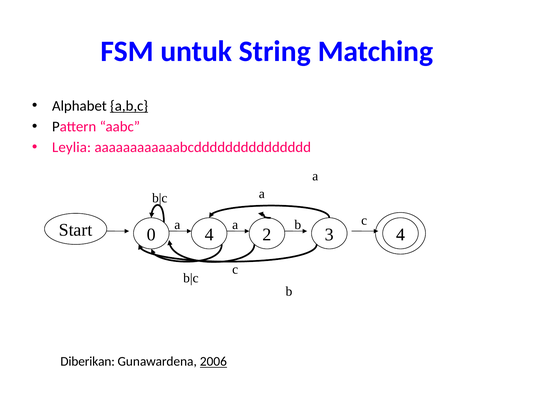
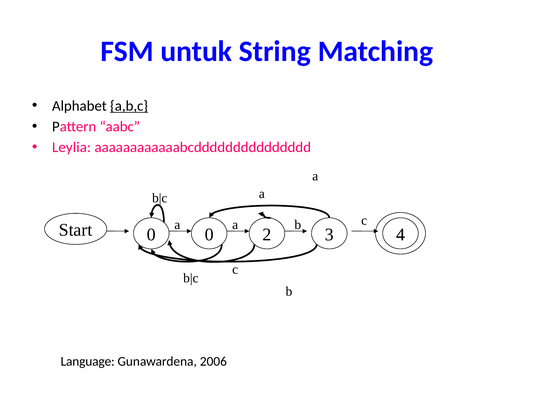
Start 4: 4 -> 0
Diberikan: Diberikan -> Language
2006 underline: present -> none
